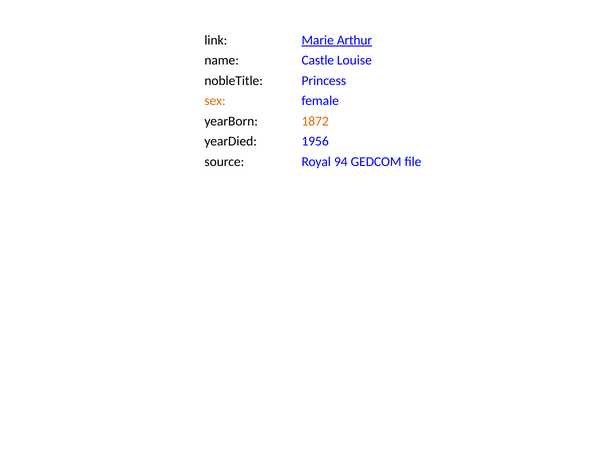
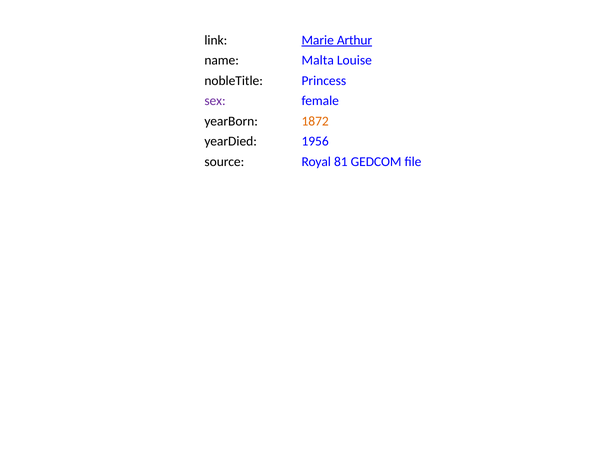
Castle: Castle -> Malta
sex colour: orange -> purple
94: 94 -> 81
